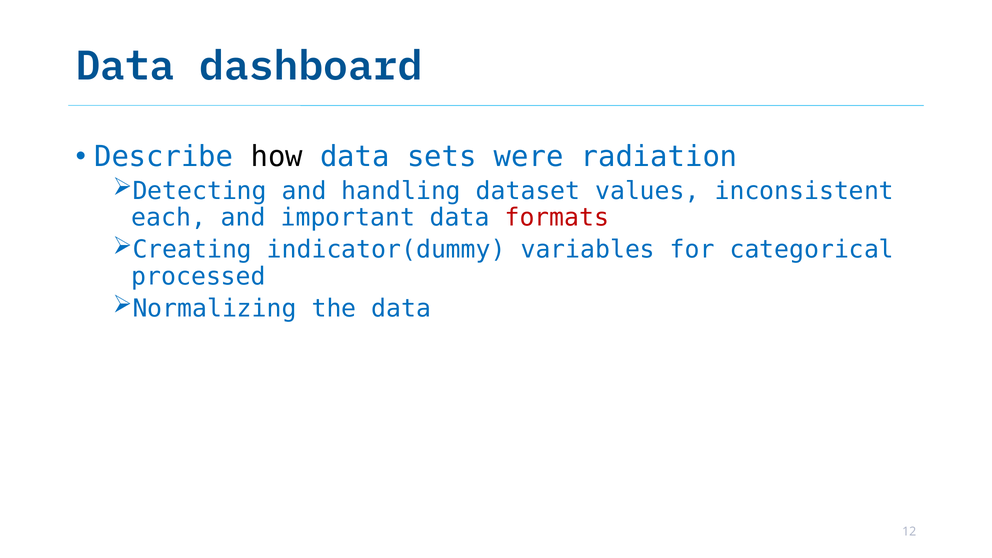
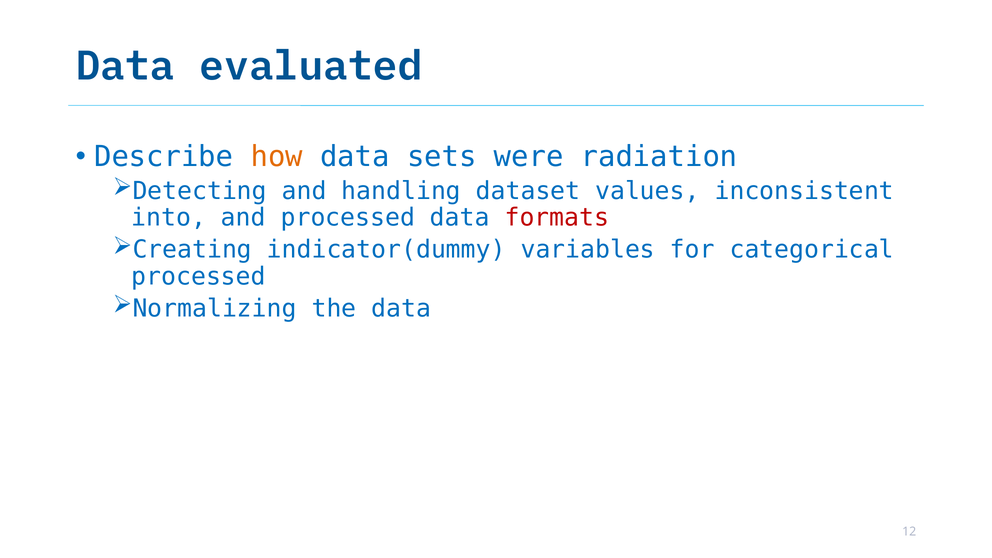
dashboard: dashboard -> evaluated
how colour: black -> orange
each: each -> into
and important: important -> processed
